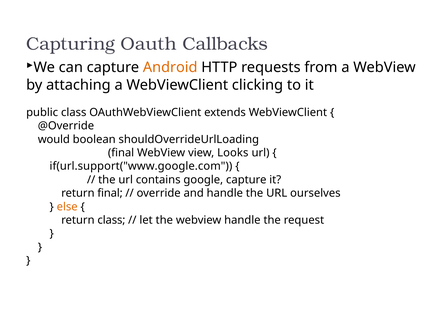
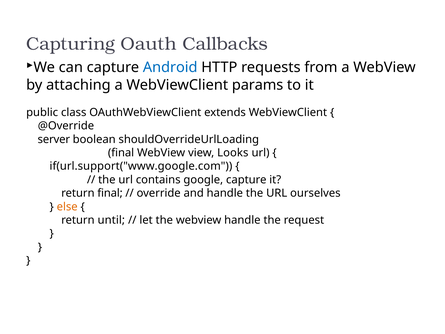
Android colour: orange -> blue
clicking: clicking -> params
would: would -> server
return class: class -> until
